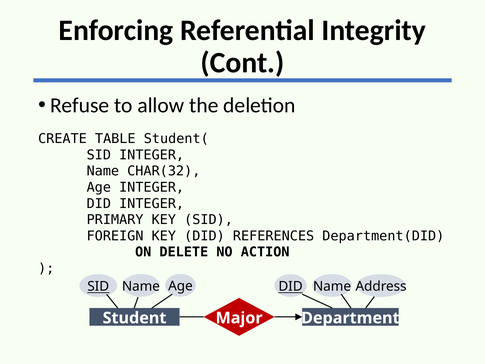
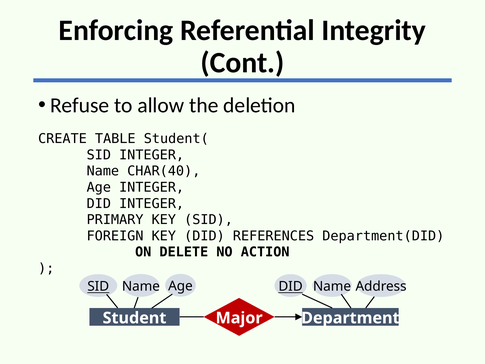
CHAR(32: CHAR(32 -> CHAR(40
